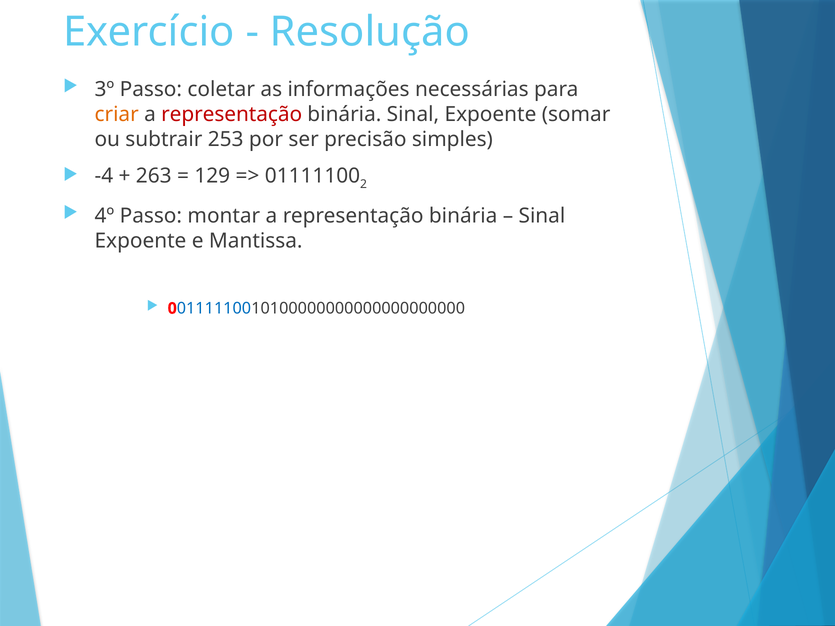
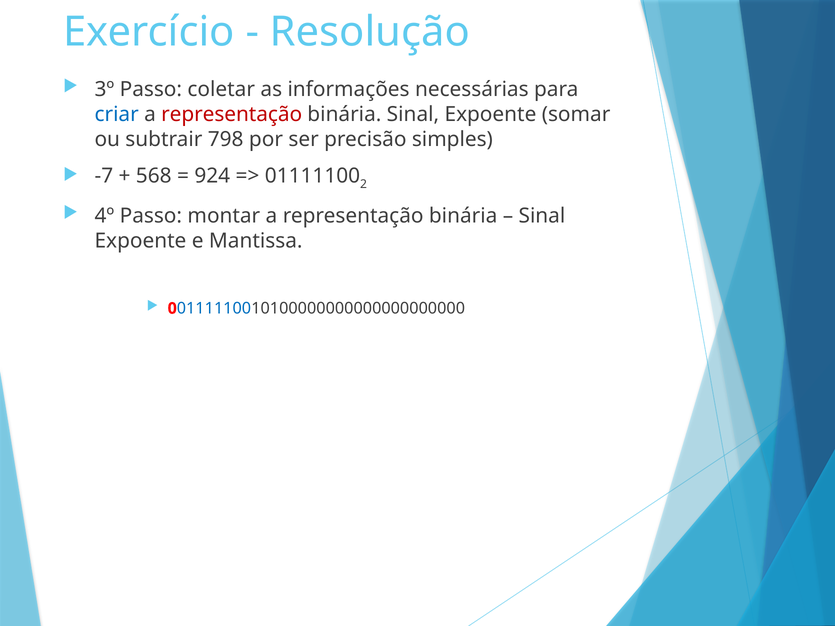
criar colour: orange -> blue
253: 253 -> 798
-4: -4 -> -7
263: 263 -> 568
129: 129 -> 924
